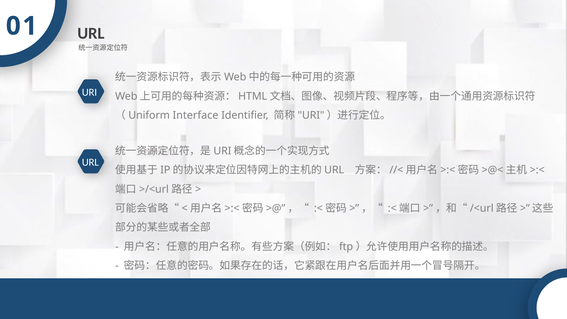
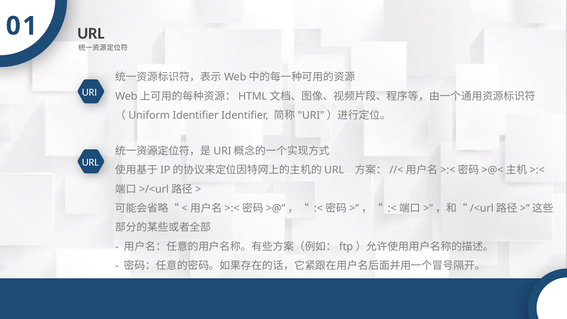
Interface at (196, 115): Interface -> Identifier
